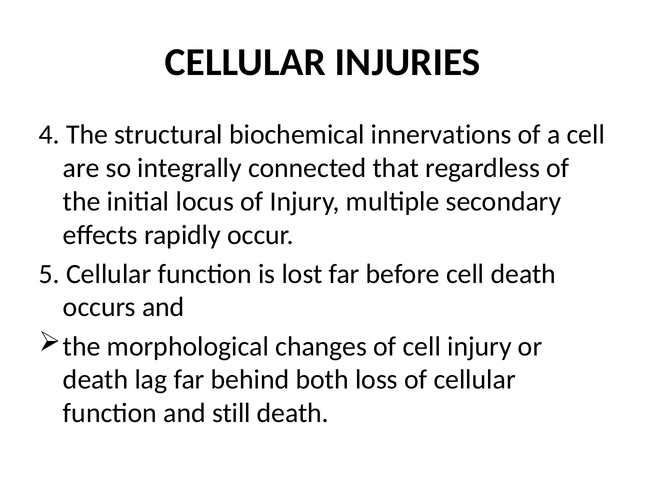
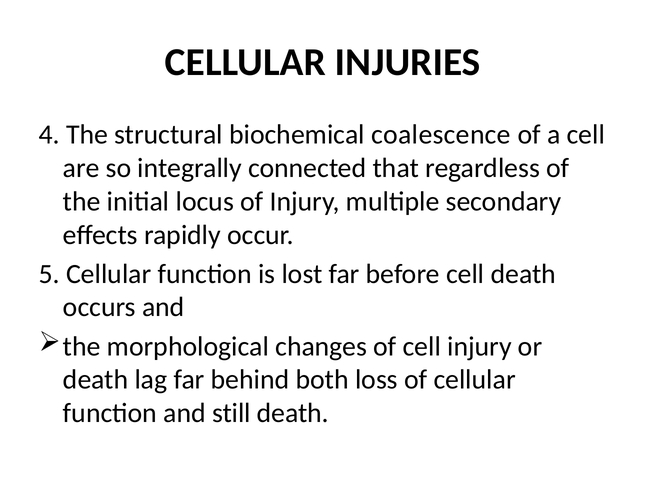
innervations: innervations -> coalescence
